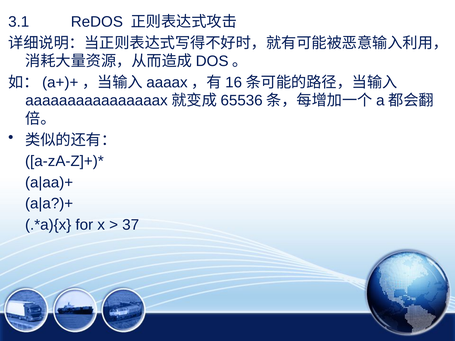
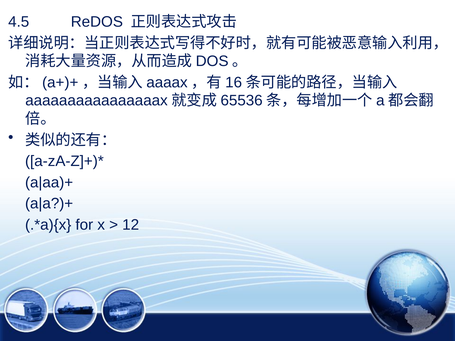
3.1: 3.1 -> 4.5
37: 37 -> 12
